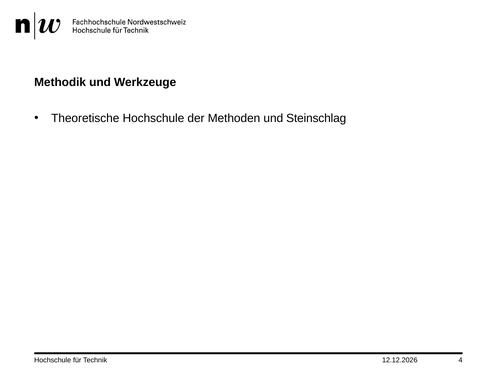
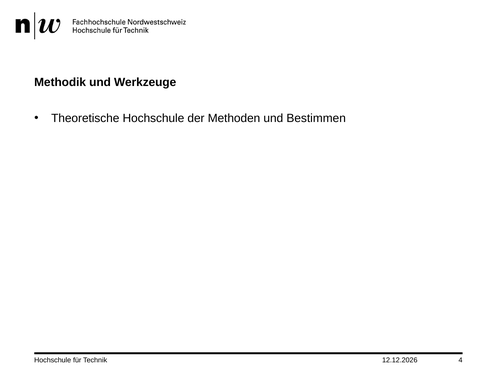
Steinschlag: Steinschlag -> Bestimmen
